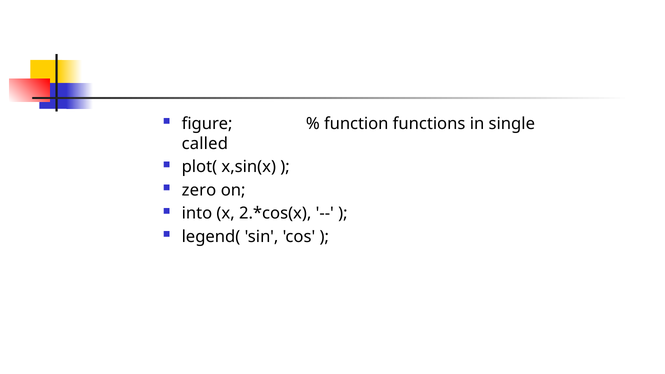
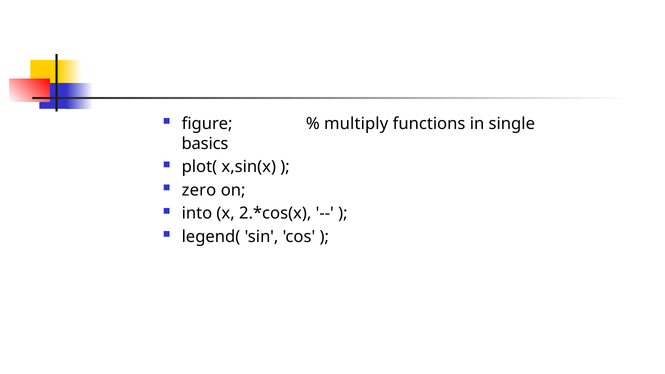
function: function -> multiply
called: called -> basics
